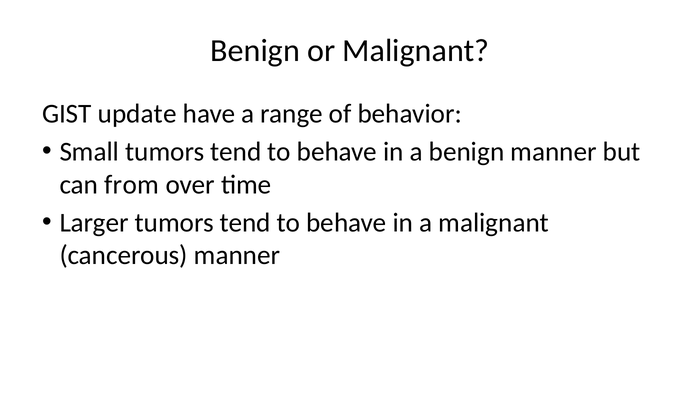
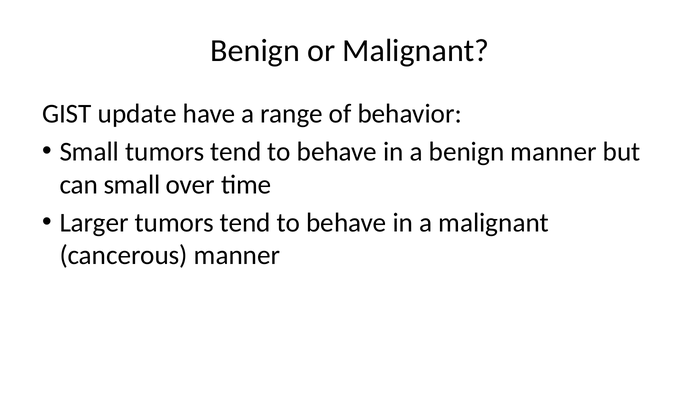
can from: from -> small
